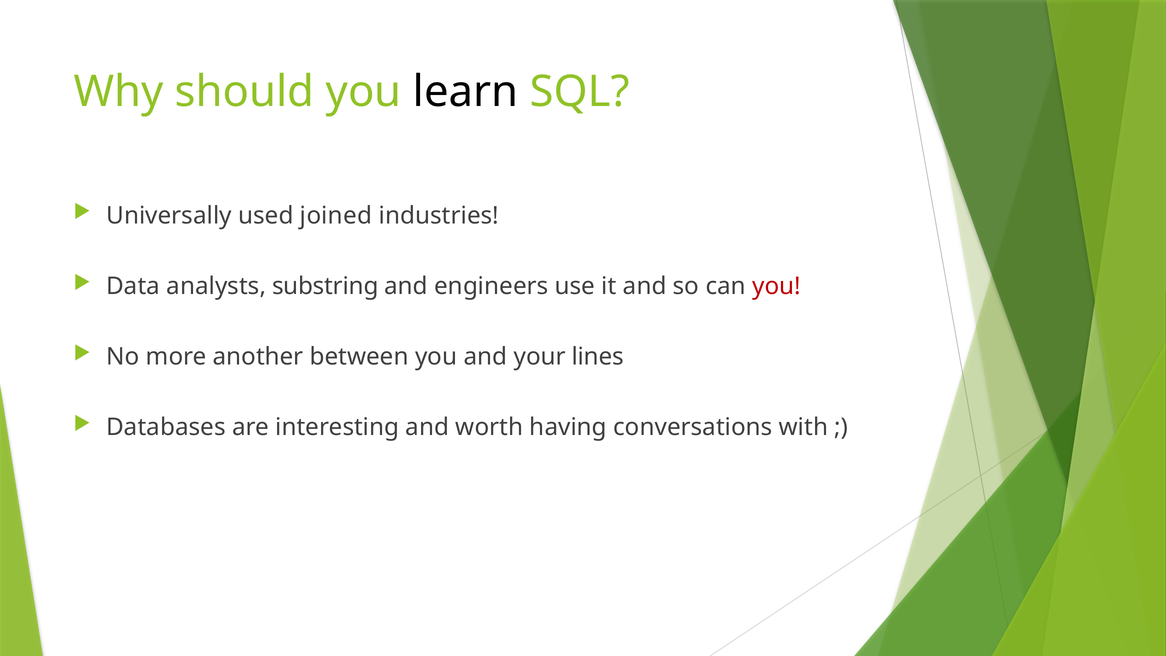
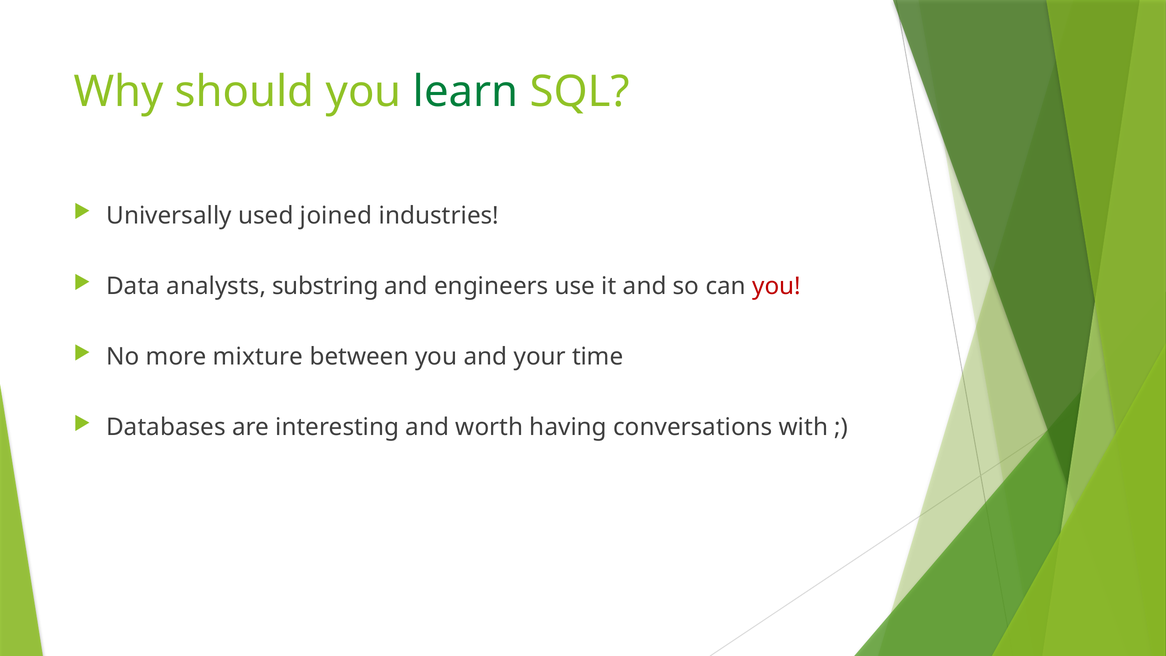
learn colour: black -> green
another: another -> mixture
lines: lines -> time
